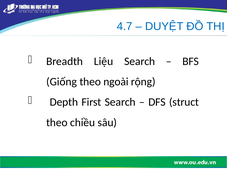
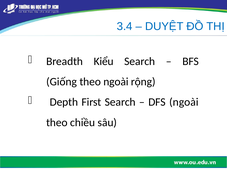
4.7: 4.7 -> 3.4
Liệu: Liệu -> Kiểu
DFS struct: struct -> ngoài
